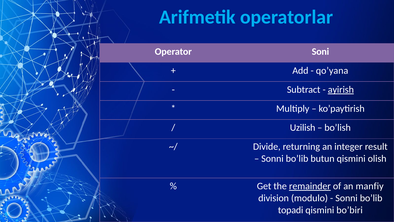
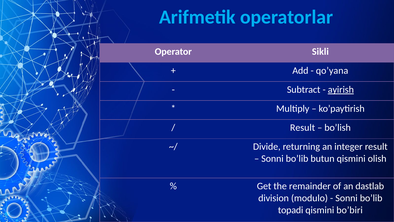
Soni: Soni -> Sikli
Uzilish at (303, 127): Uzilish -> Result
remainder underline: present -> none
manfiy: manfiy -> dastlab
